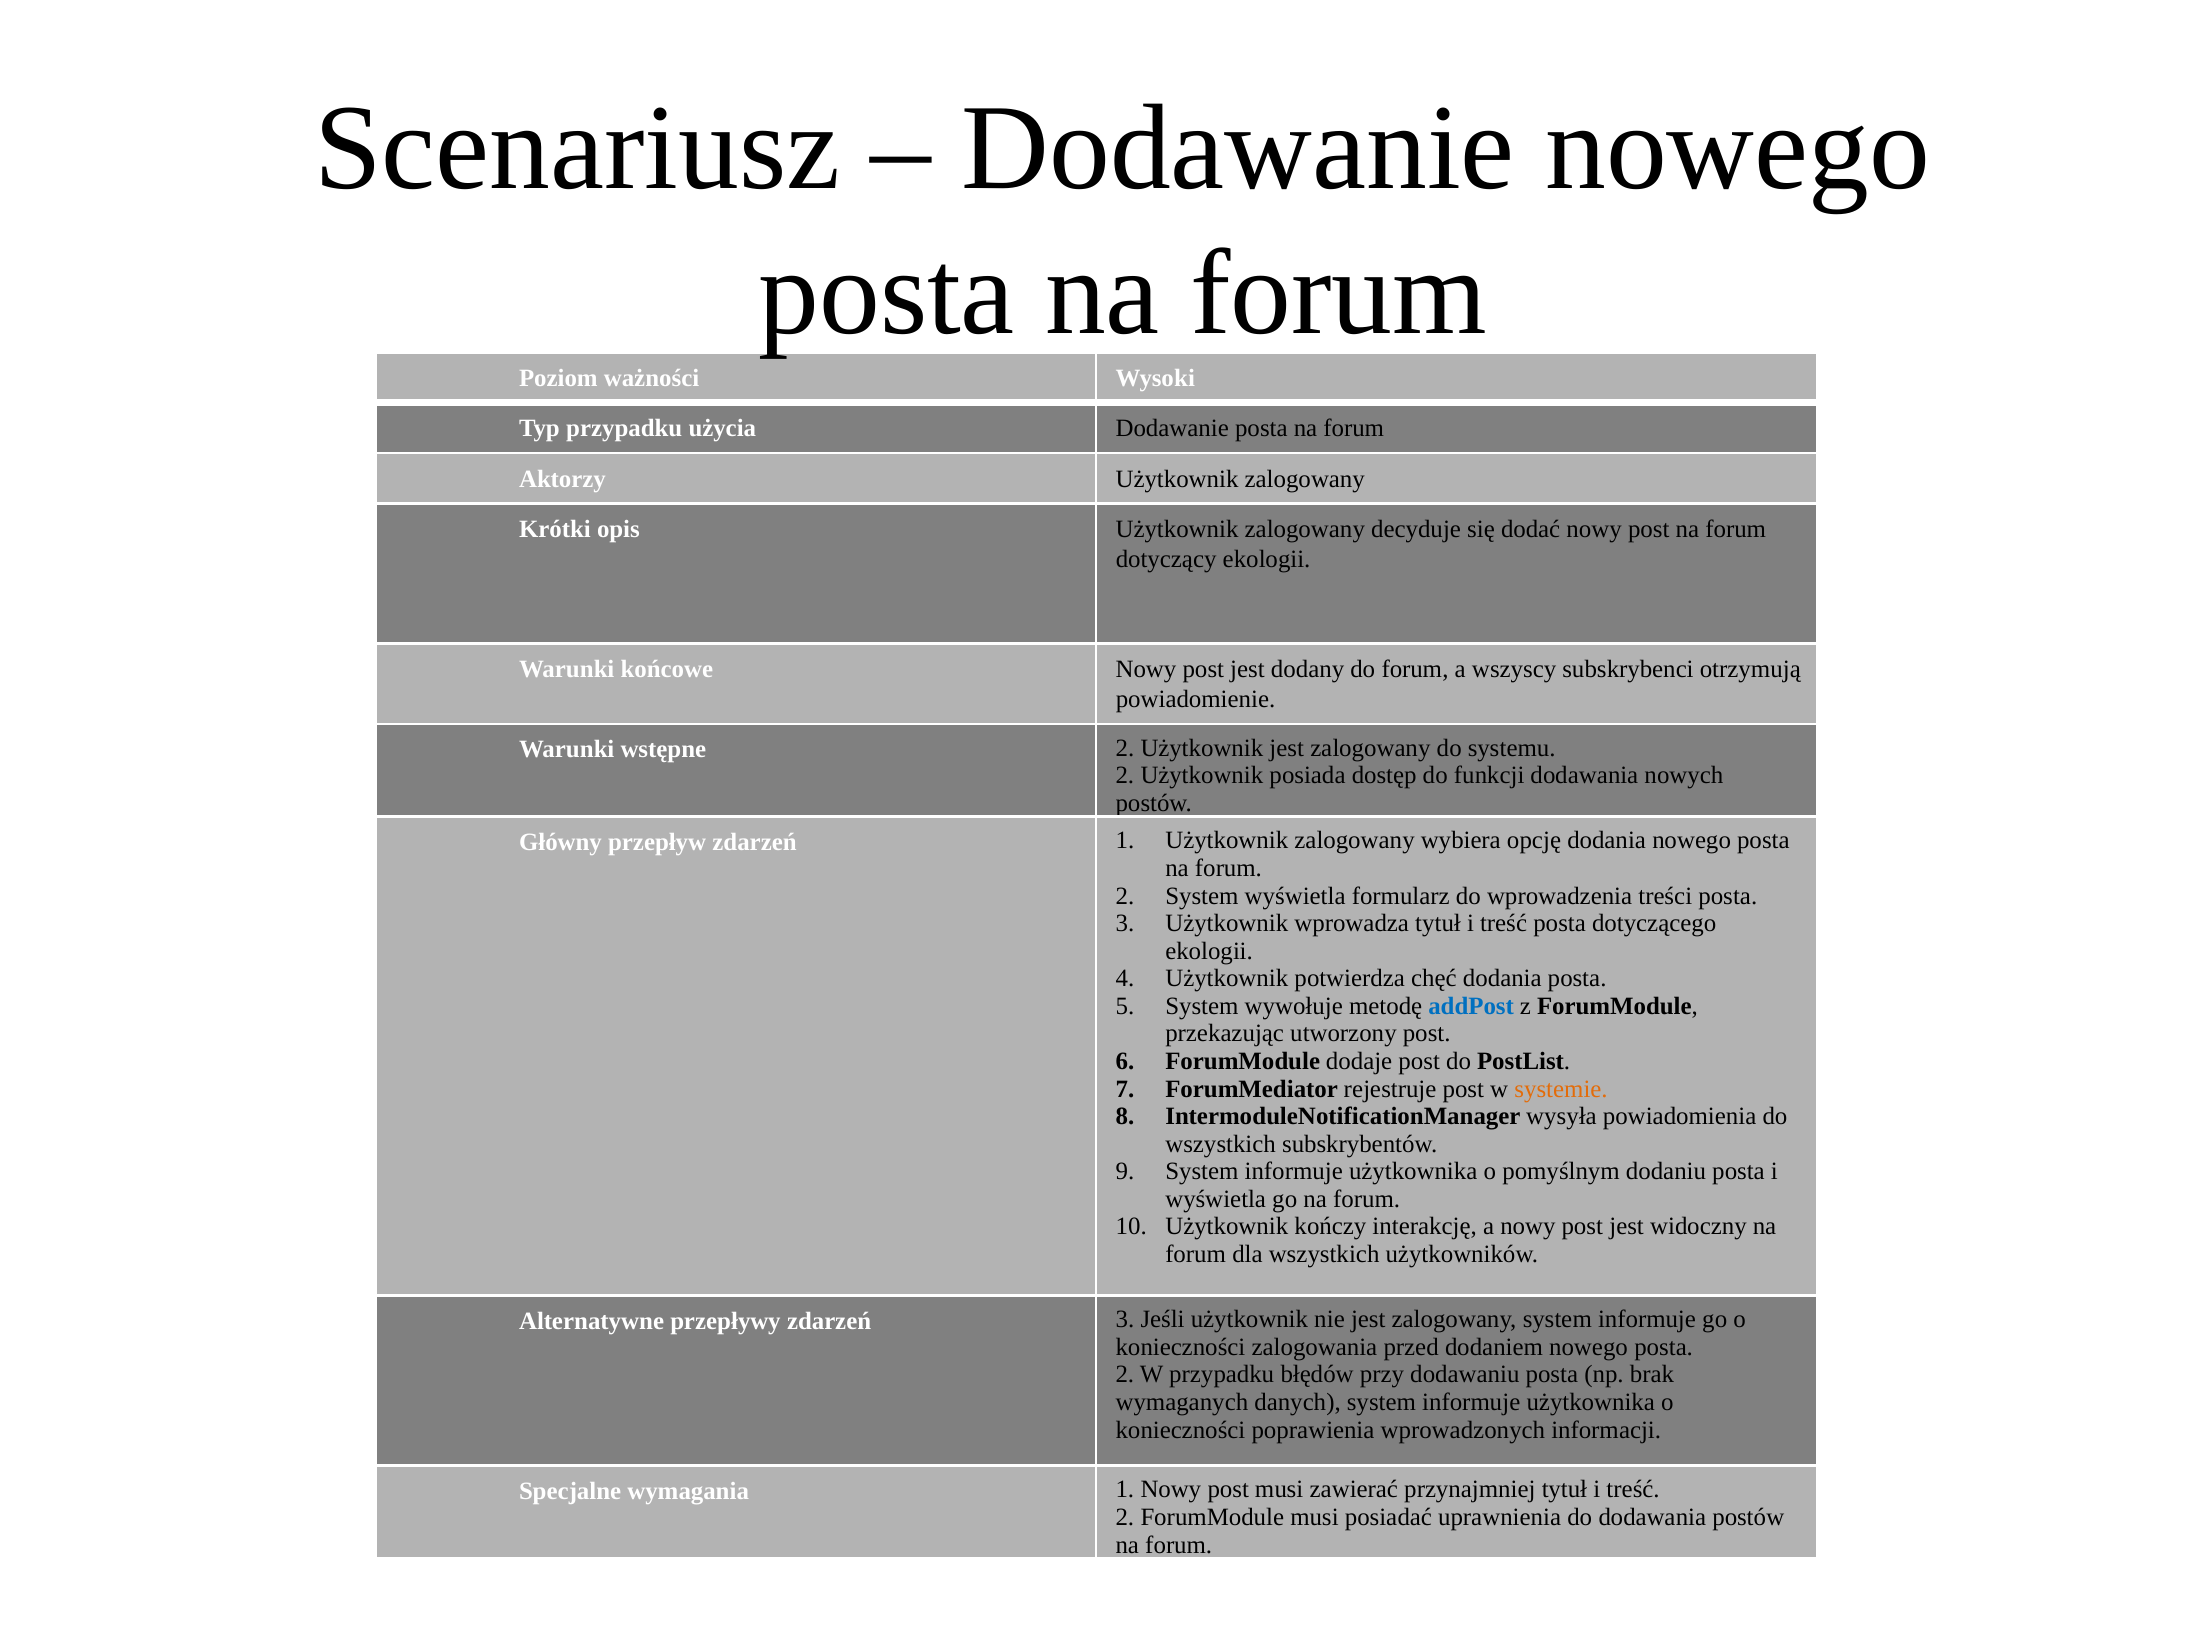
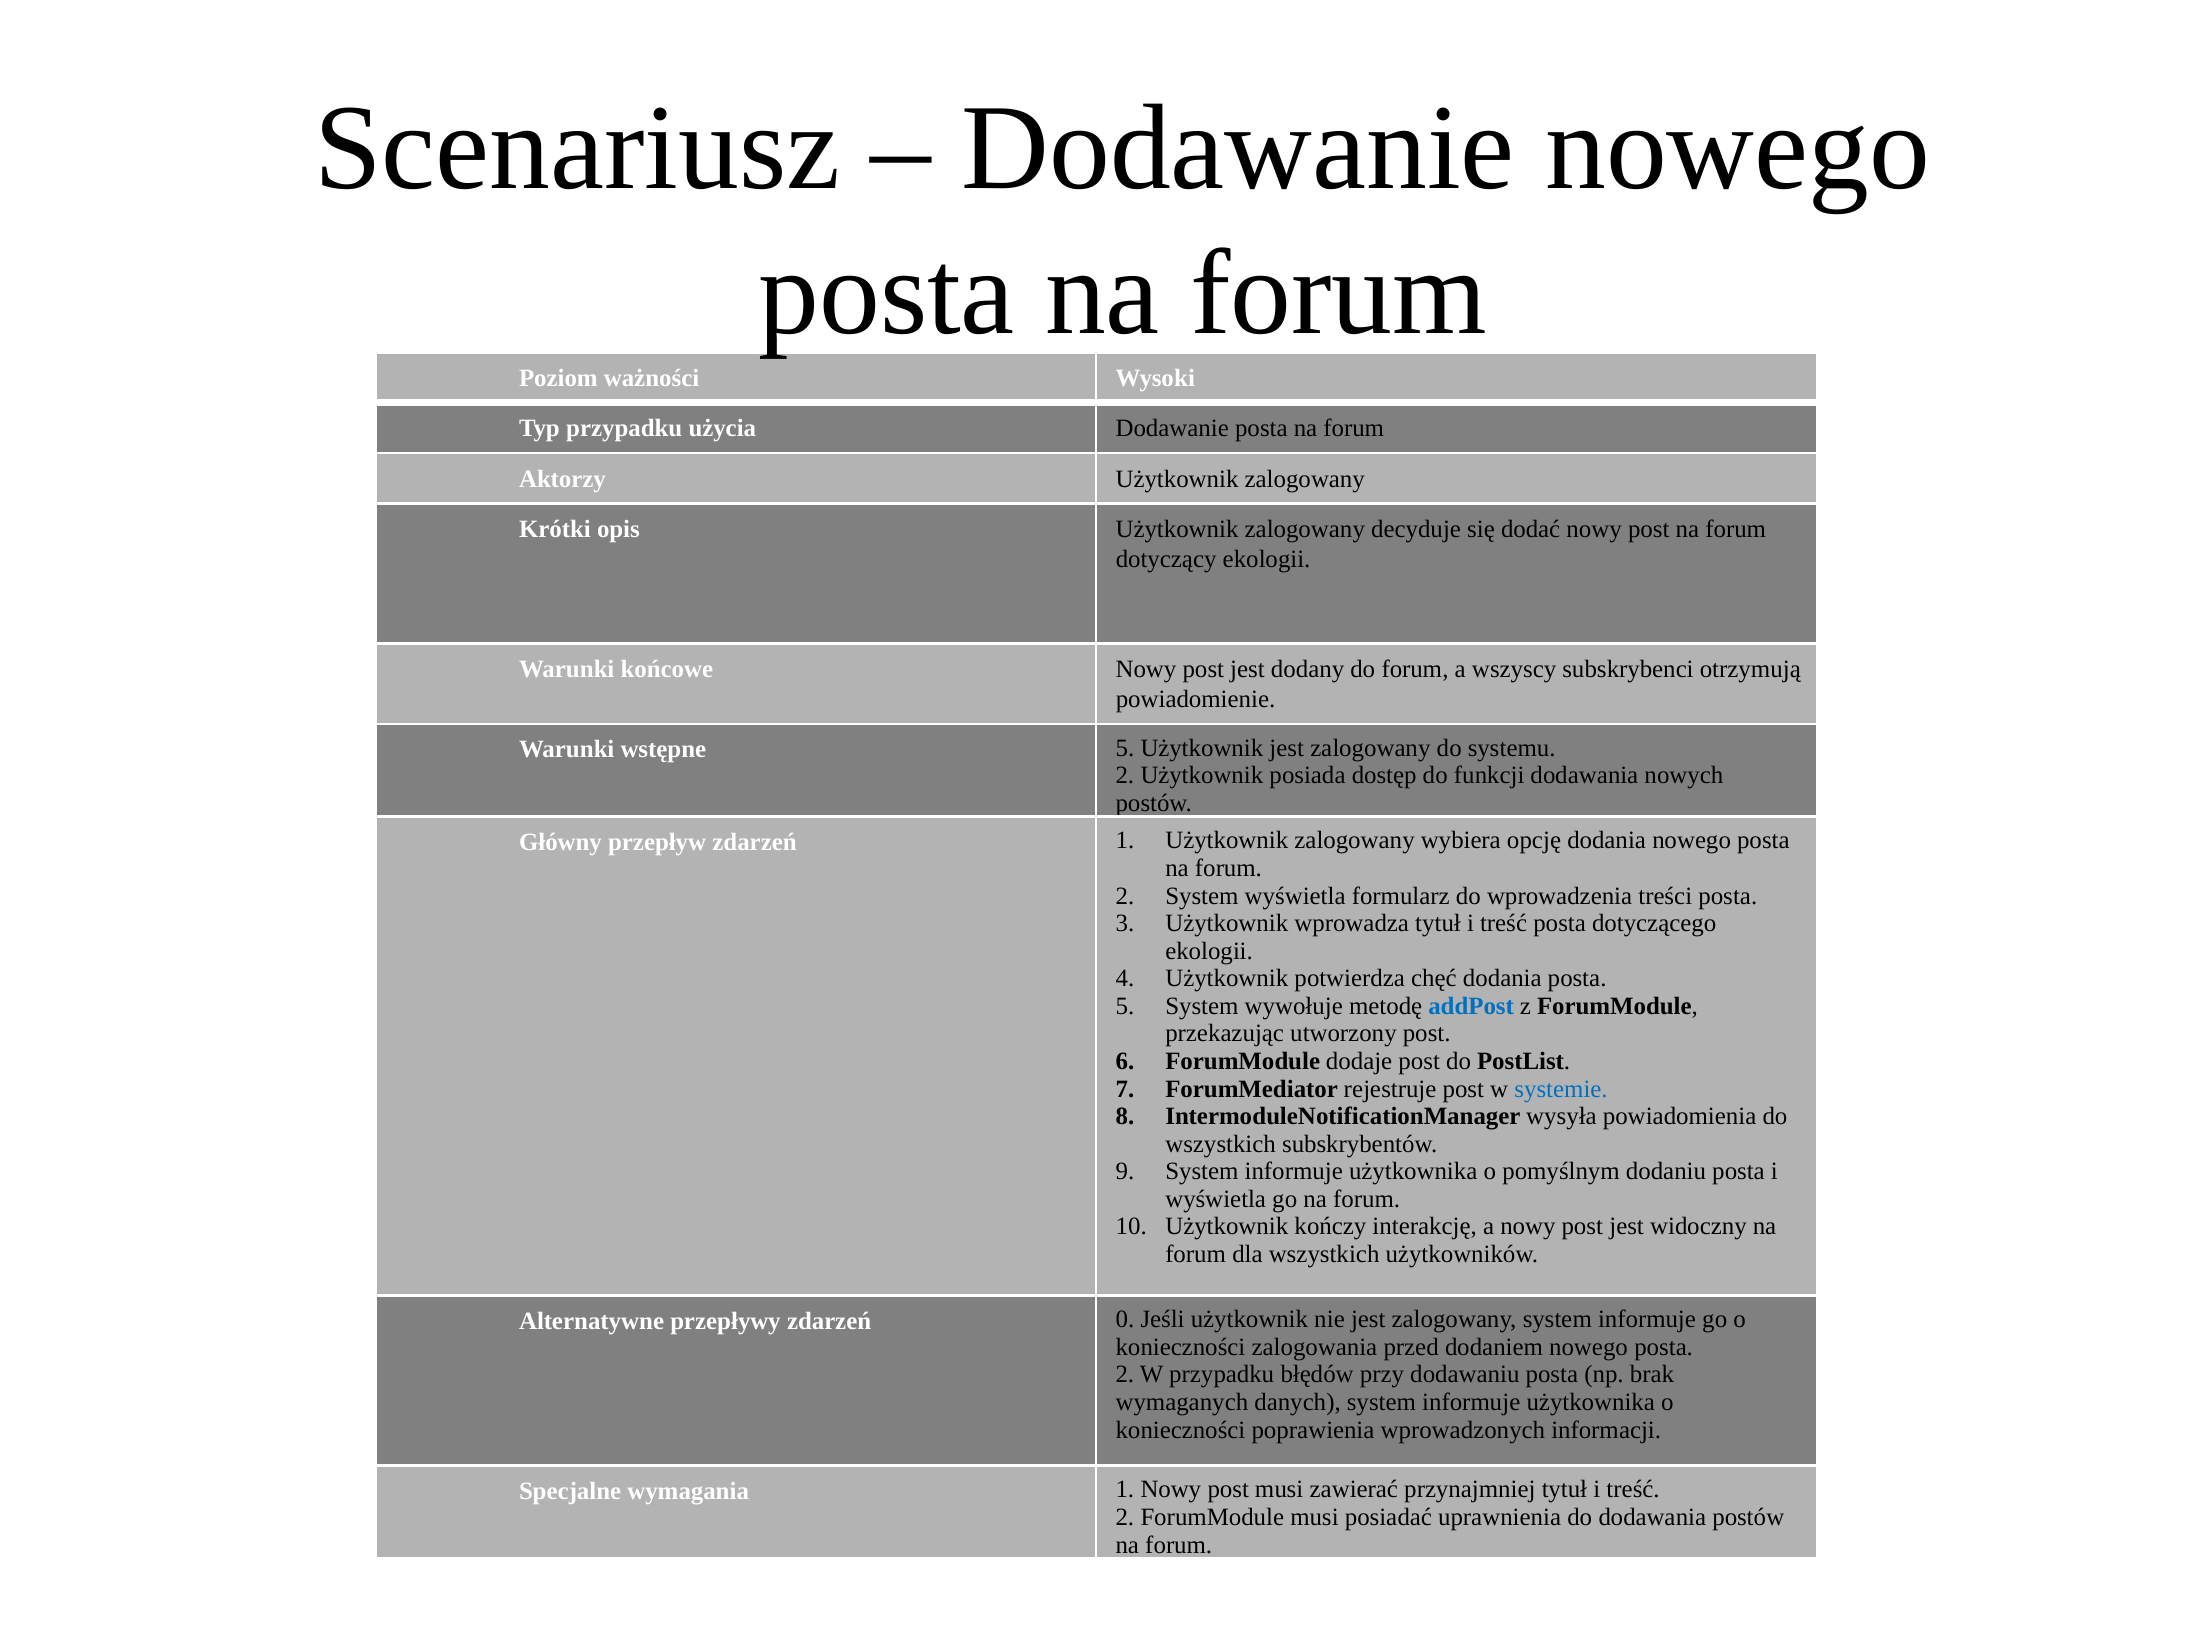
wstępne 2: 2 -> 5
systemie colour: orange -> blue
zdarzeń 3: 3 -> 0
